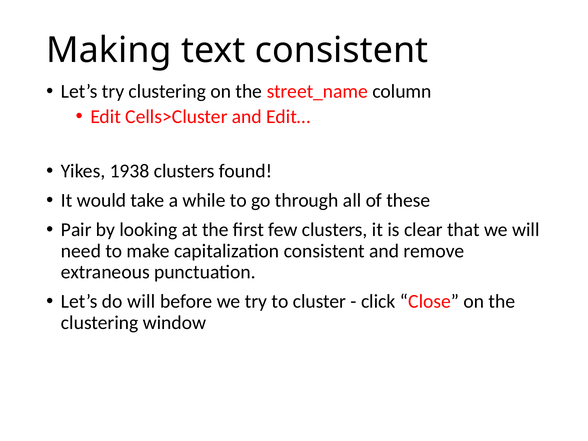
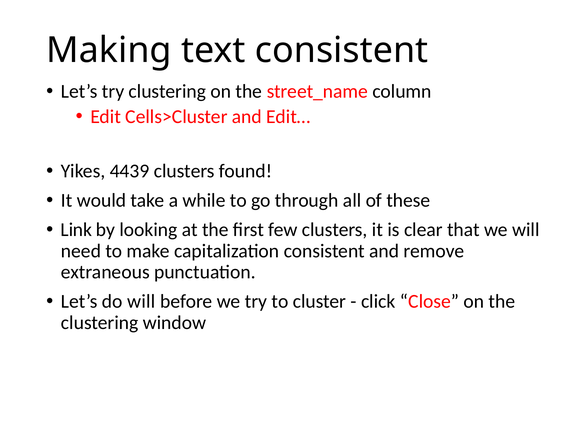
1938: 1938 -> 4439
Pair: Pair -> Link
